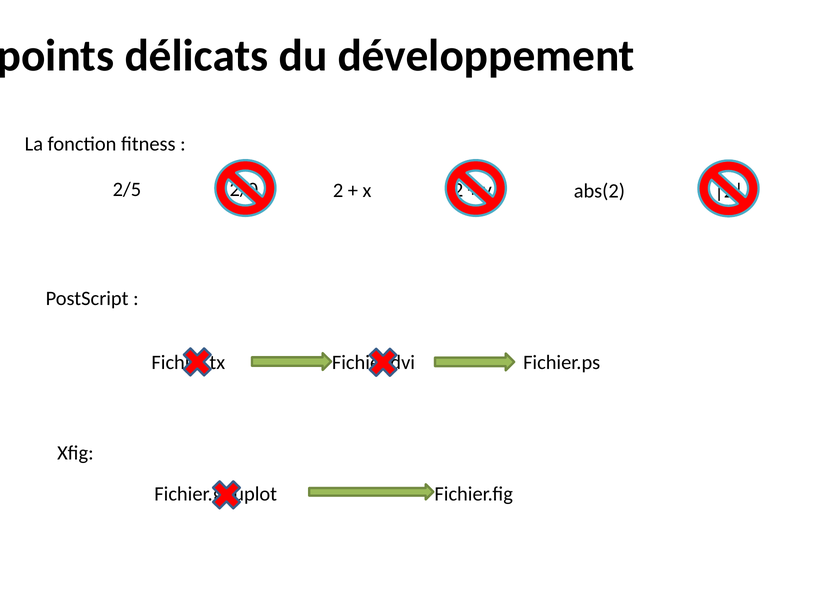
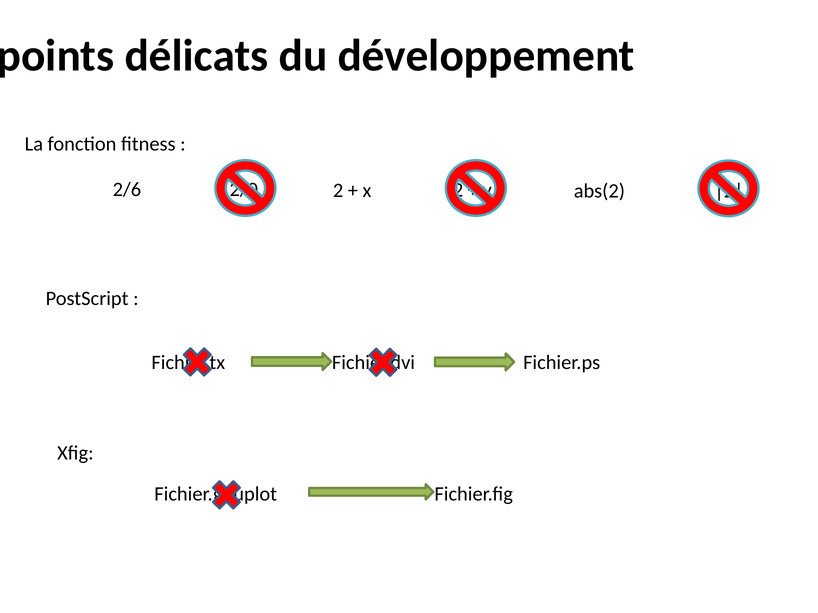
2/5: 2/5 -> 2/6
